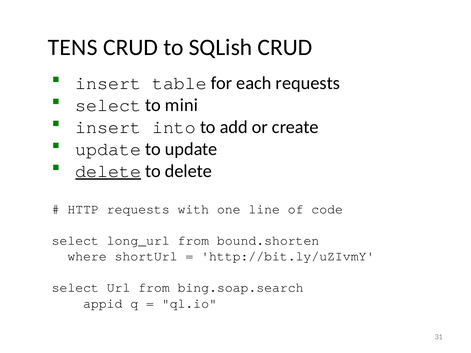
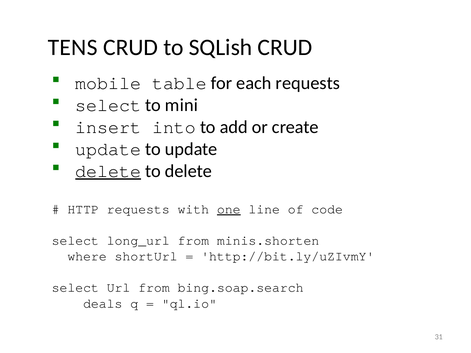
insert at (108, 83): insert -> mobile
one underline: none -> present
bound.shorten: bound.shorten -> minis.shorten
appid: appid -> deals
